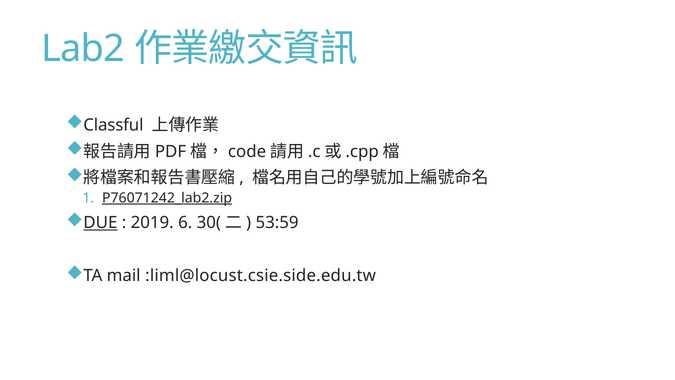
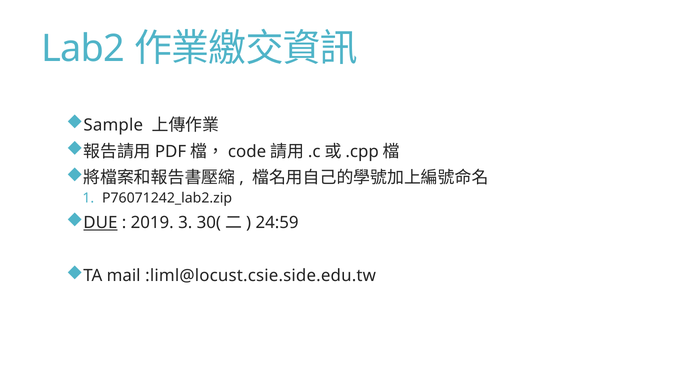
Classful: Classful -> Sample
P76071242_lab2.zip underline: present -> none
6: 6 -> 3
53:59: 53:59 -> 24:59
